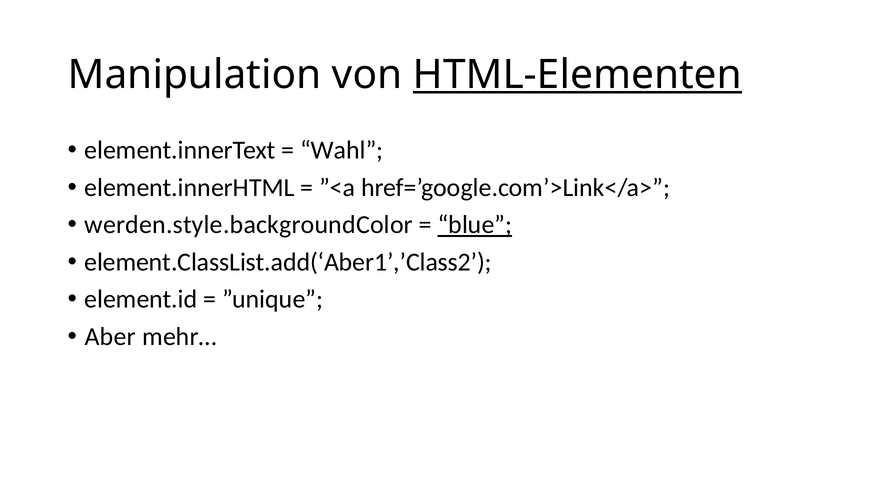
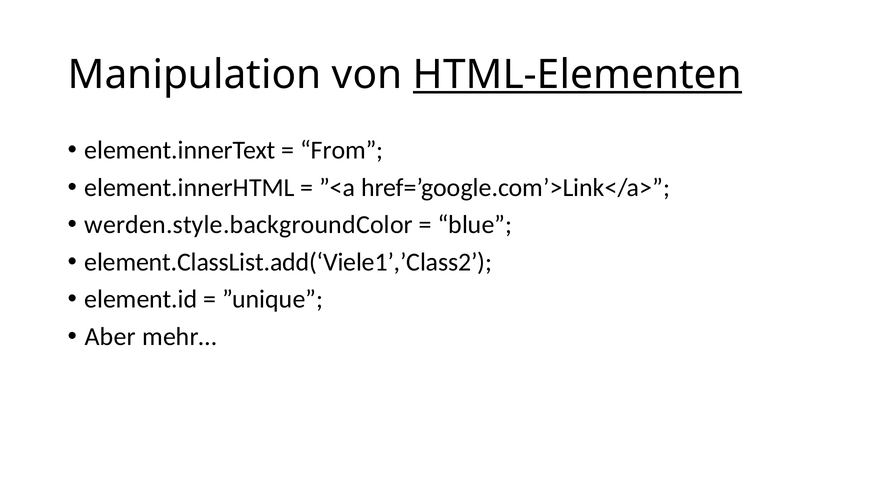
Wahl: Wahl -> From
blue underline: present -> none
element.ClassList.add(‘Aber1’,’Class2: element.ClassList.add(‘Aber1’,’Class2 -> element.ClassList.add(‘Viele1’,’Class2
